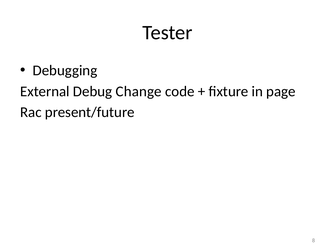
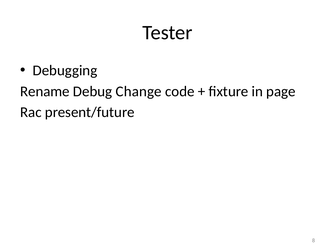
External: External -> Rename
